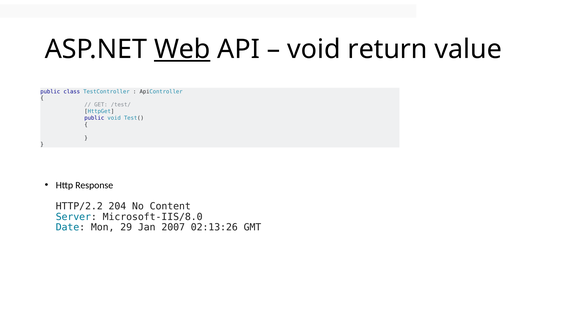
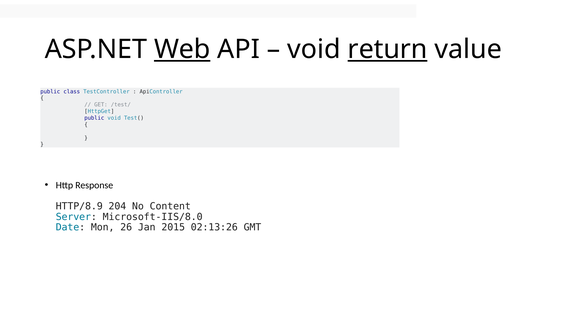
return underline: none -> present
HTTP/2.2: HTTP/2.2 -> HTTP/8.9
29: 29 -> 26
2007: 2007 -> 2015
